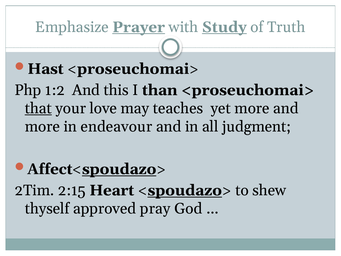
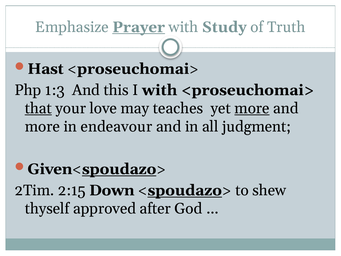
Study underline: present -> none
1:2: 1:2 -> 1:3
I than: than -> with
more at (252, 108) underline: none -> present
Affect: Affect -> Given
Heart: Heart -> Down
pray: pray -> after
